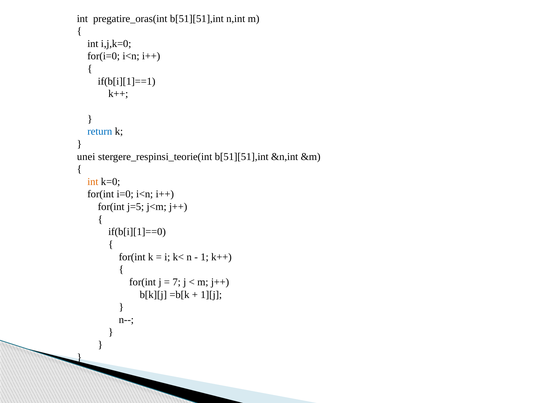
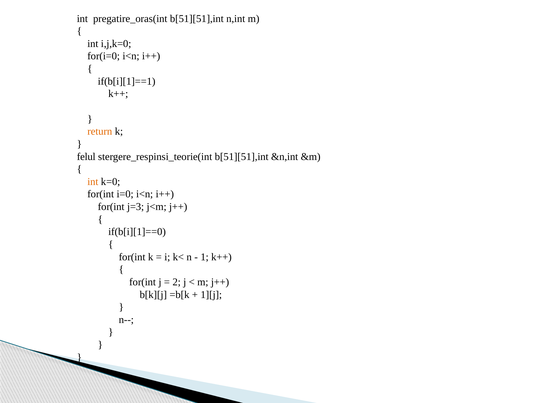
return colour: blue -> orange
unei: unei -> felul
j=5: j=5 -> j=3
7: 7 -> 2
